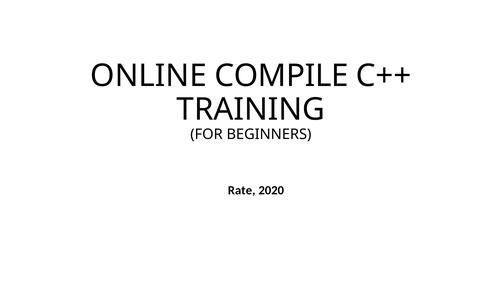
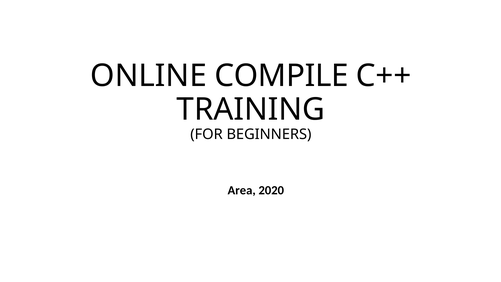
Rate: Rate -> Area
